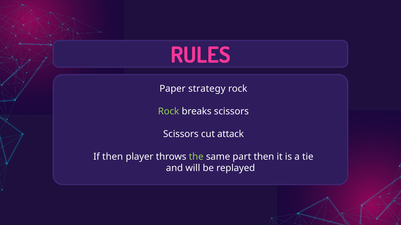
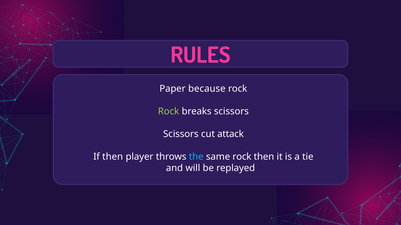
strategy: strategy -> because
the colour: light green -> light blue
same part: part -> rock
